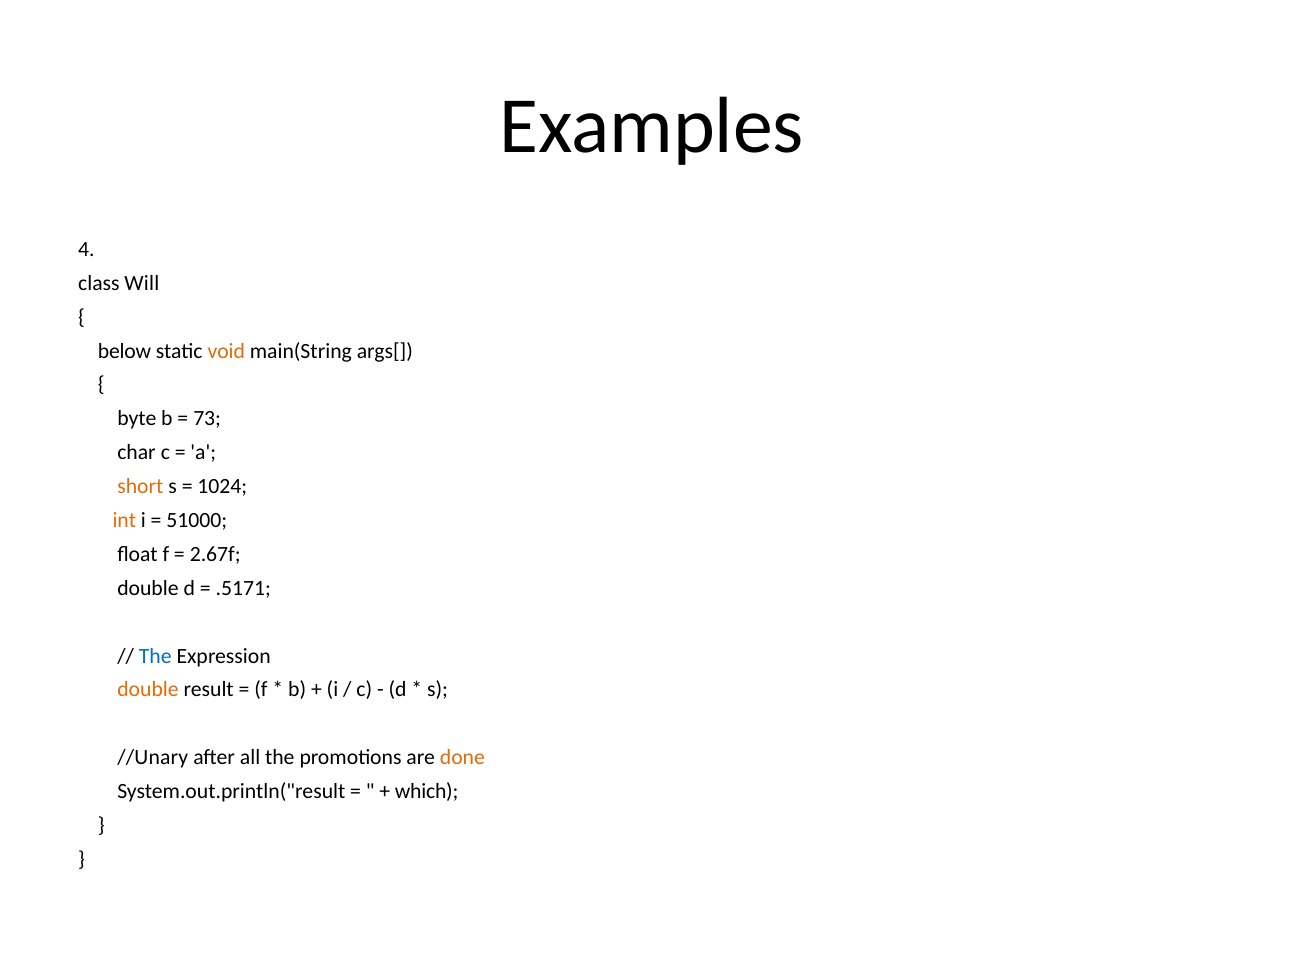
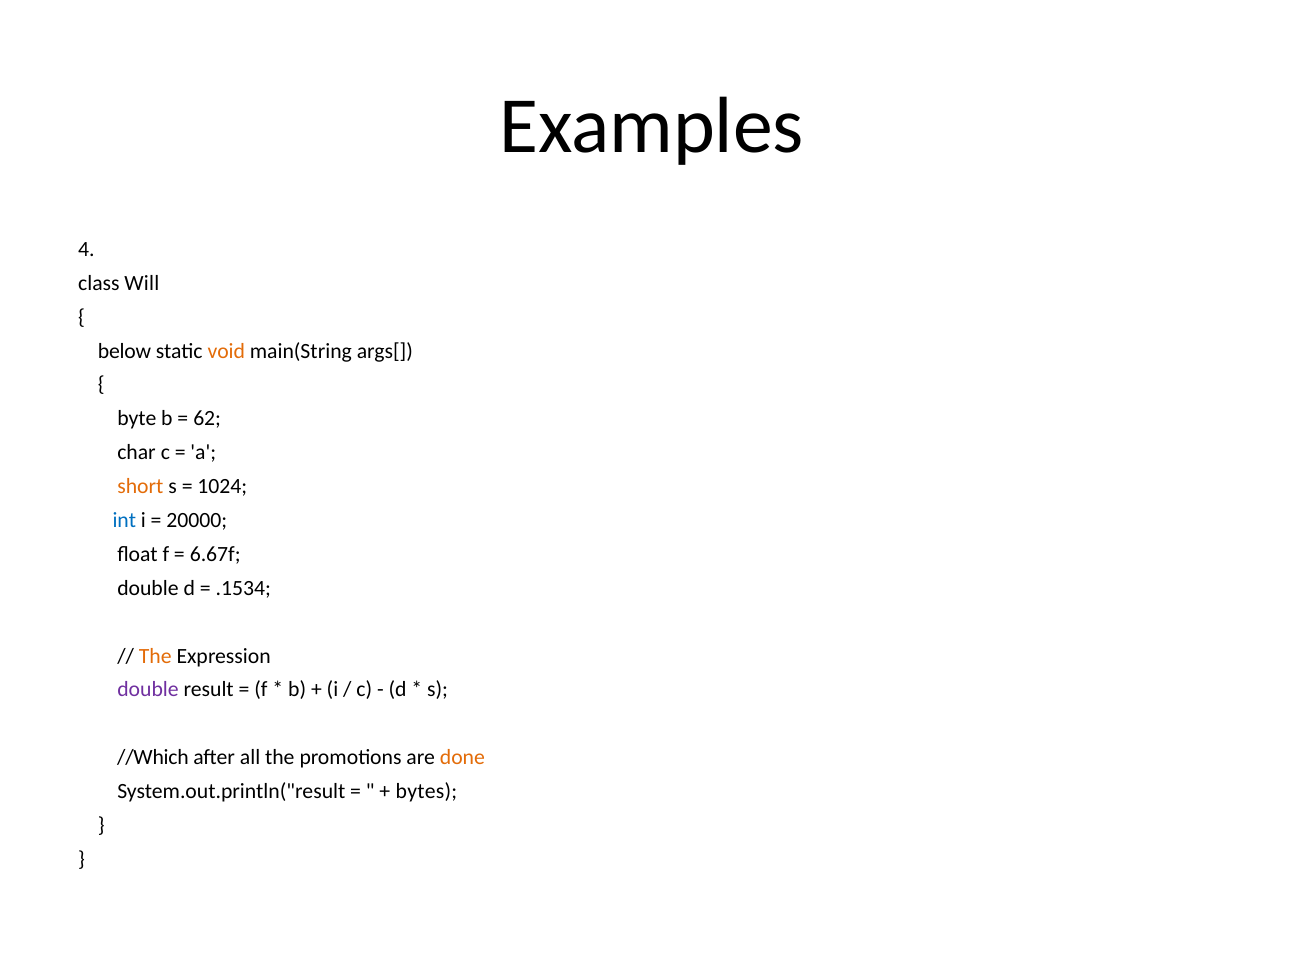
73: 73 -> 62
int colour: orange -> blue
51000: 51000 -> 20000
2.67f: 2.67f -> 6.67f
.5171: .5171 -> .1534
The at (155, 656) colour: blue -> orange
double at (148, 690) colour: orange -> purple
//Unary: //Unary -> //Which
which: which -> bytes
